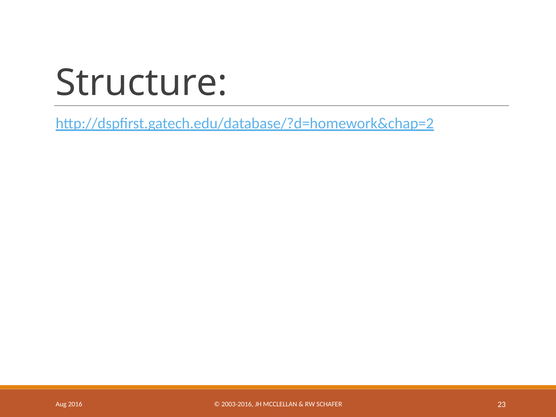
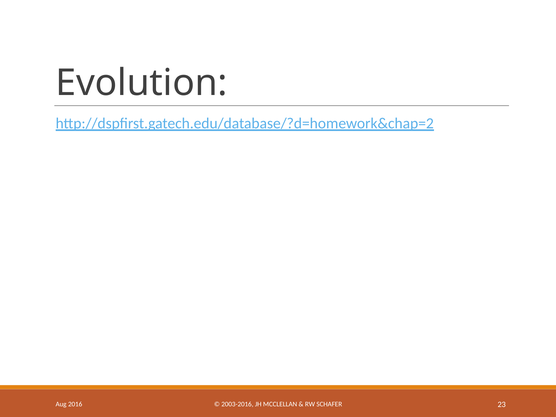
Structure: Structure -> Evolution
